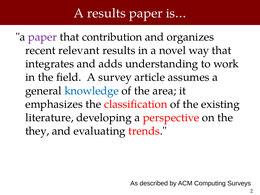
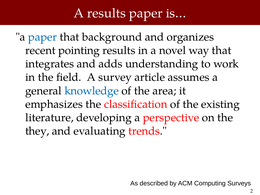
paper at (43, 37) colour: purple -> blue
contribution: contribution -> background
relevant: relevant -> pointing
